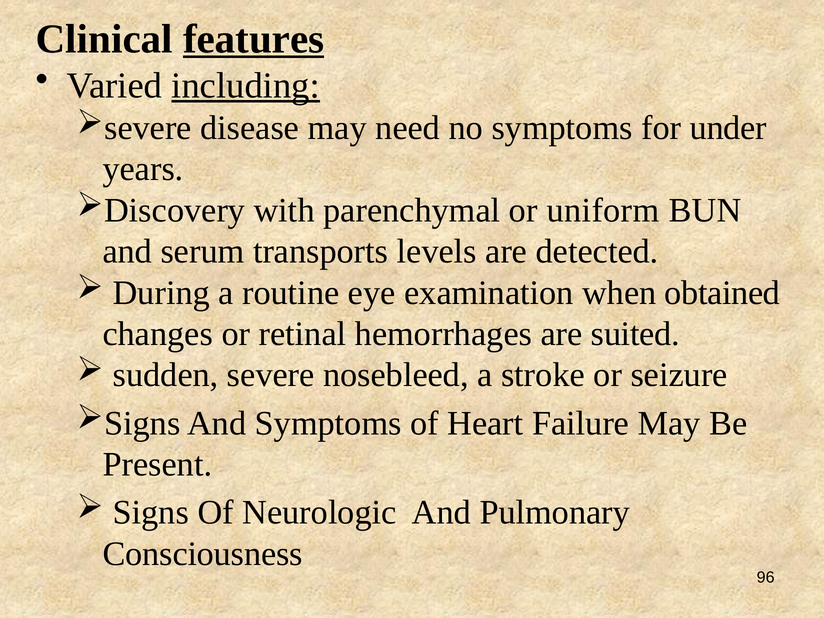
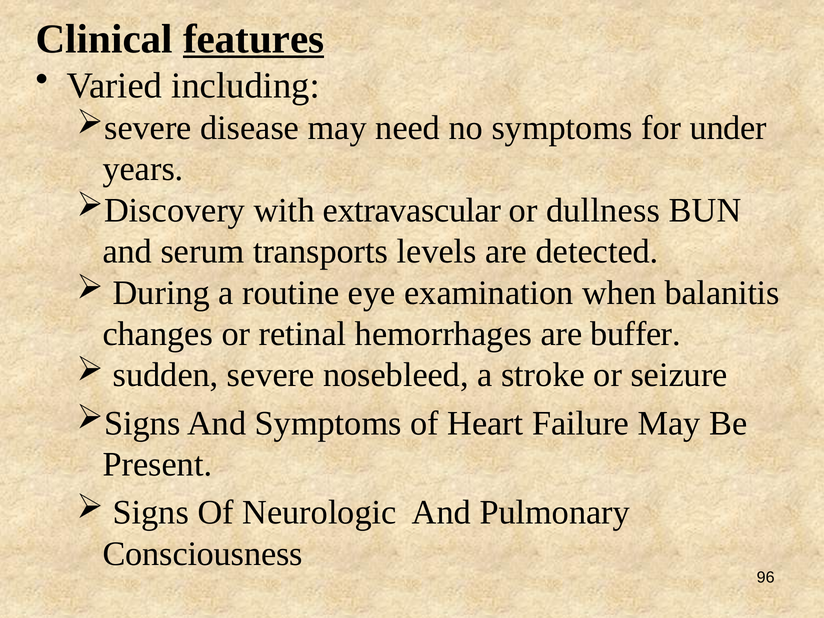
including underline: present -> none
parenchymal: parenchymal -> extravascular
uniform: uniform -> dullness
obtained: obtained -> balanitis
suited: suited -> buffer
